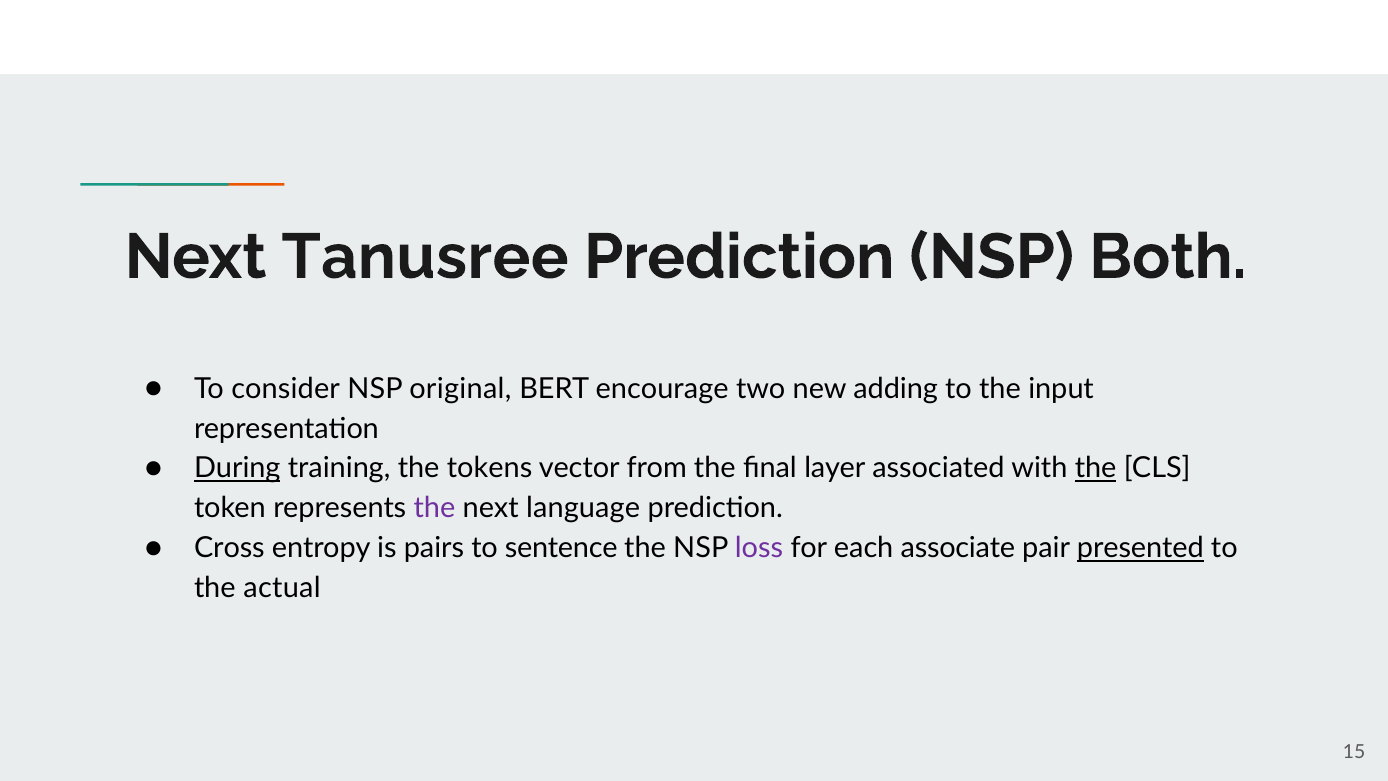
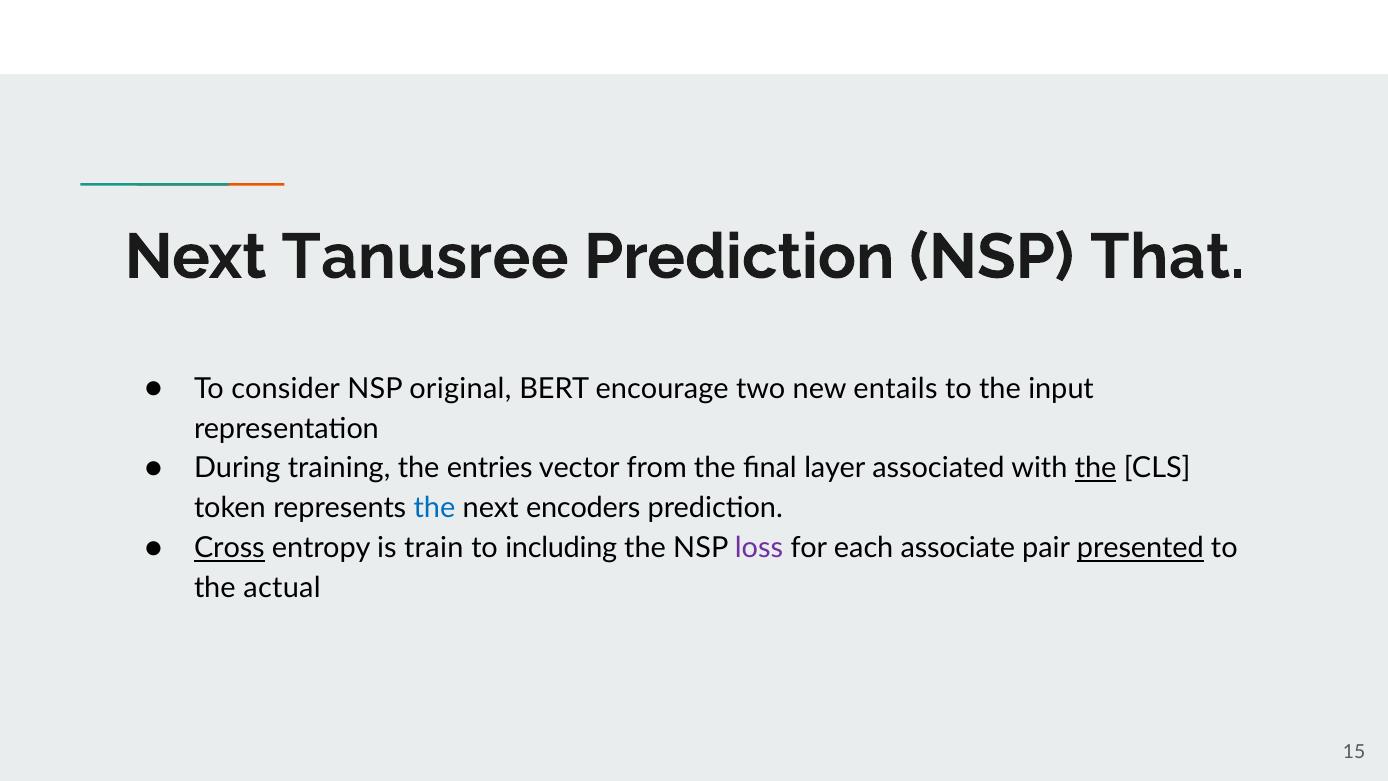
Both: Both -> That
adding: adding -> entails
During underline: present -> none
tokens: tokens -> entries
the at (434, 508) colour: purple -> blue
language: language -> encoders
Cross underline: none -> present
pairs: pairs -> train
sentence: sentence -> including
